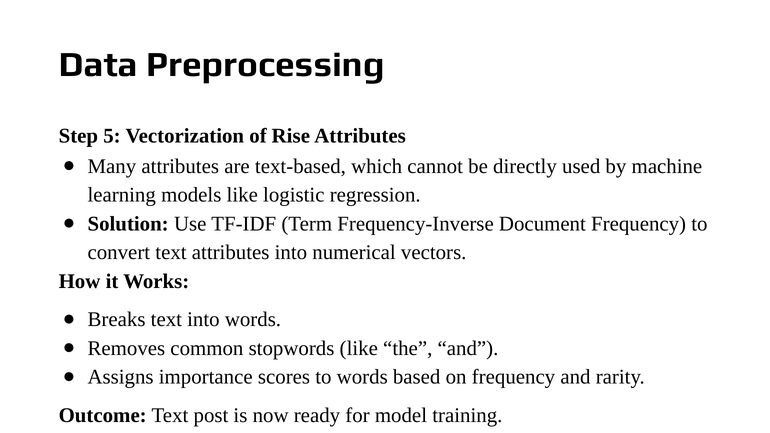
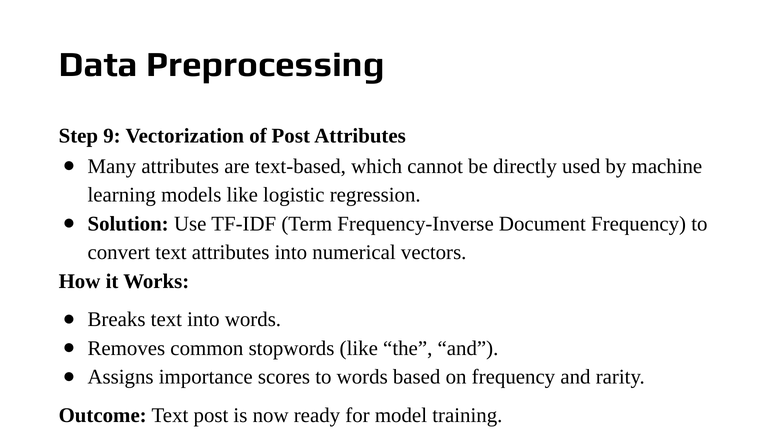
5: 5 -> 9
of Rise: Rise -> Post
